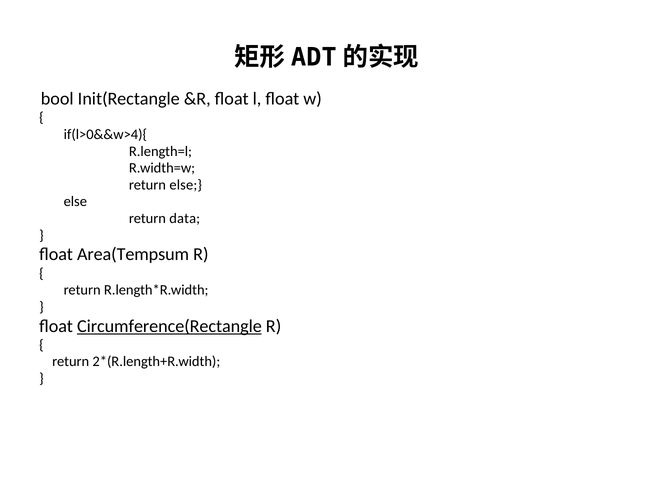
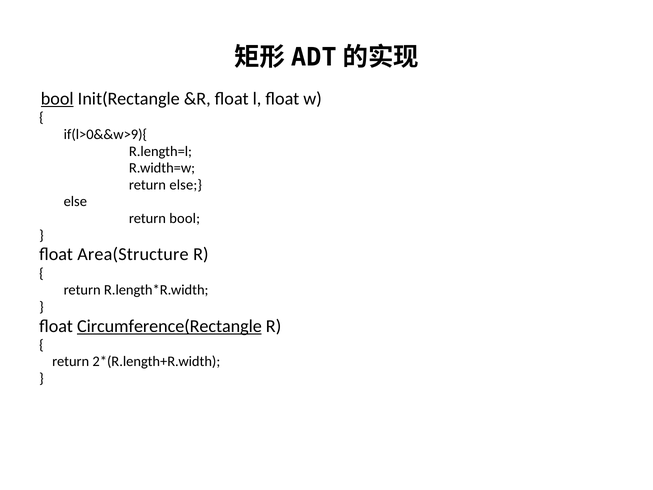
bool at (57, 99) underline: none -> present
if(l>0&&w>4){: if(l>0&&w>4){ -> if(l>0&&w>9){
return data: data -> bool
Area(Tempsum: Area(Tempsum -> Area(Structure
